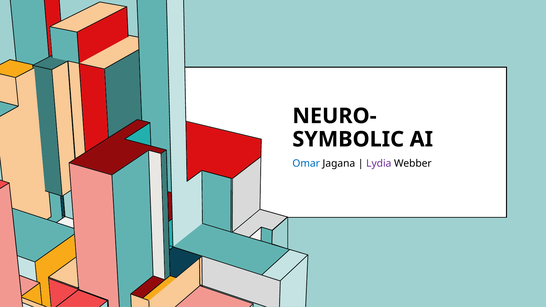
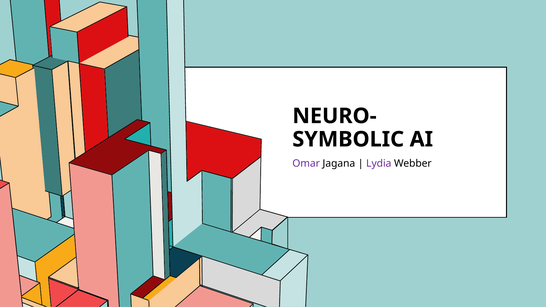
Omar colour: blue -> purple
